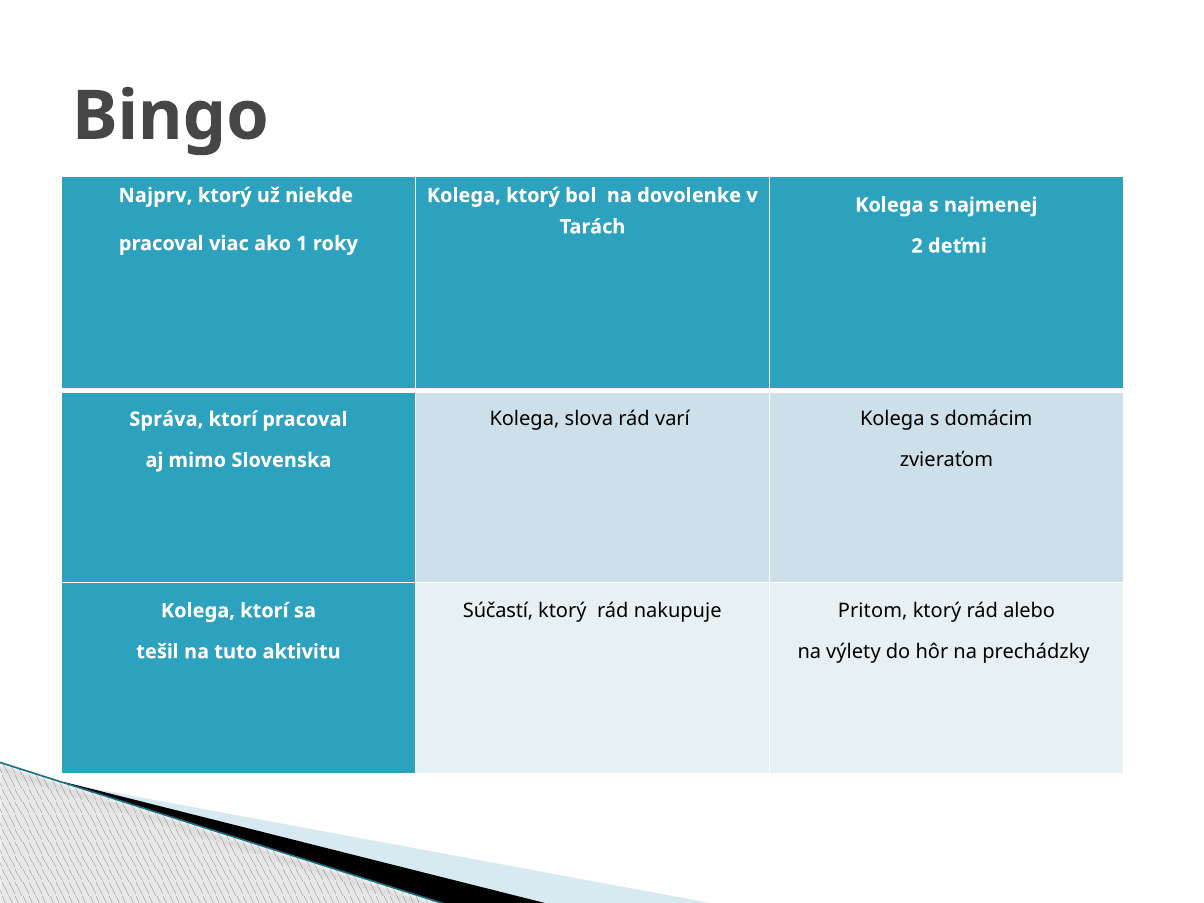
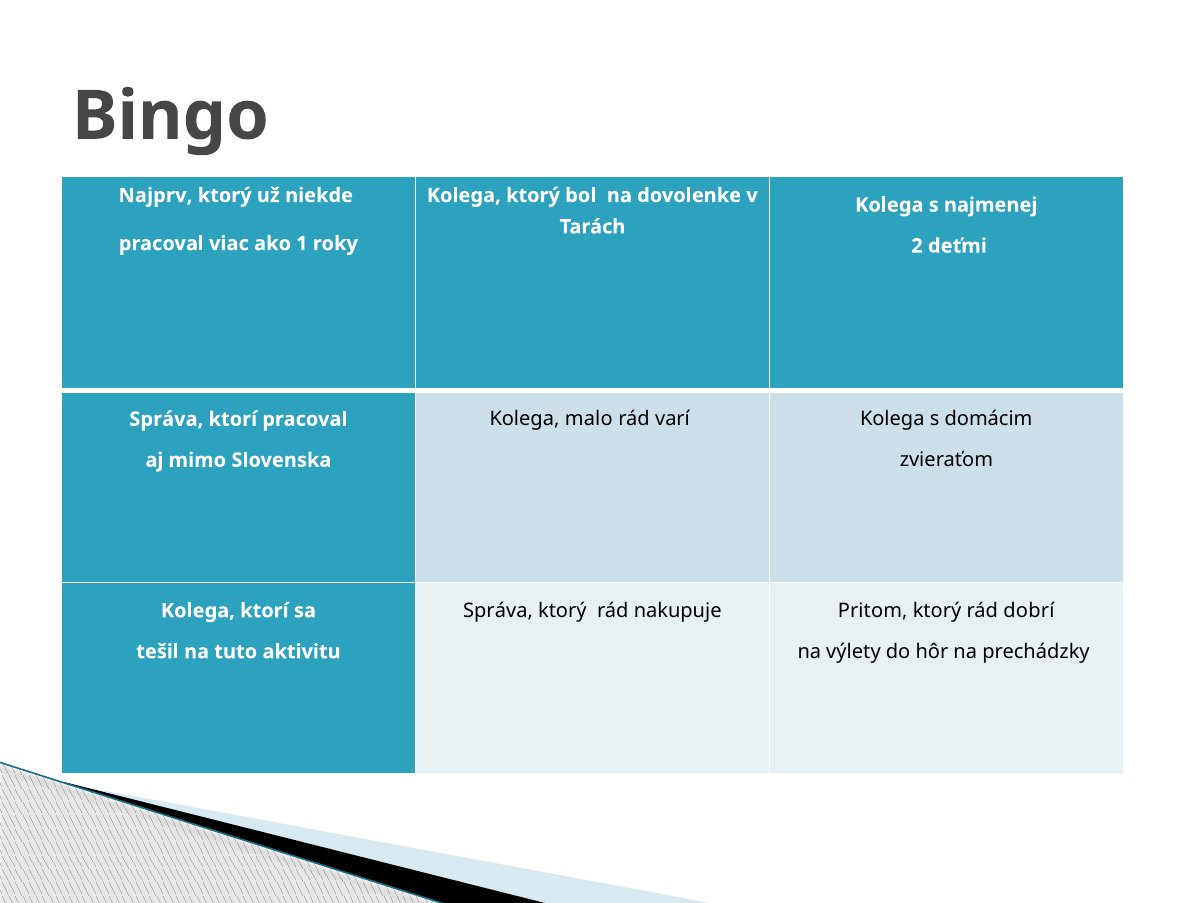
slova: slova -> malo
Súčastí at (498, 611): Súčastí -> Správa
alebo: alebo -> dobrí
